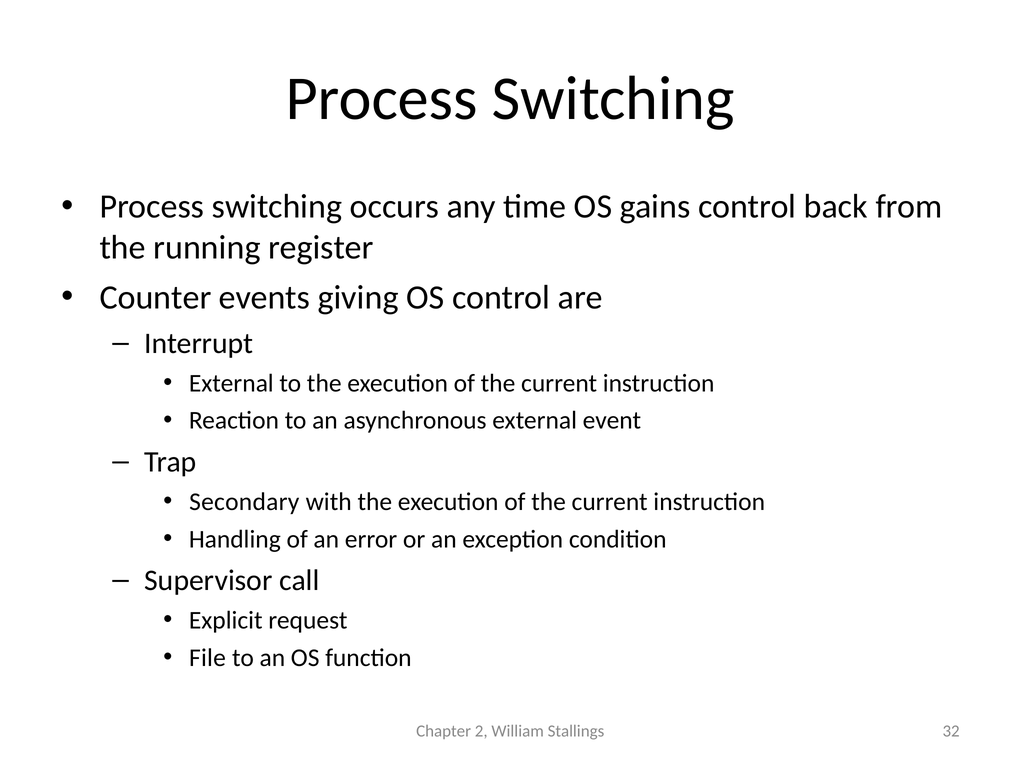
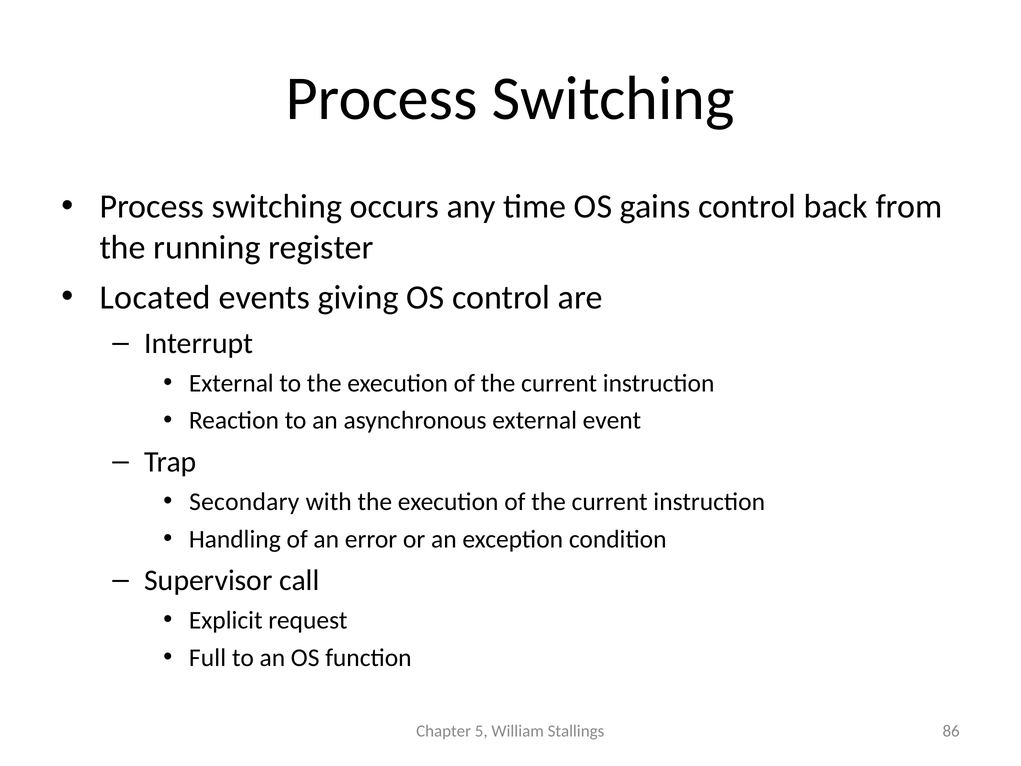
Counter: Counter -> Located
File: File -> Full
2: 2 -> 5
32: 32 -> 86
